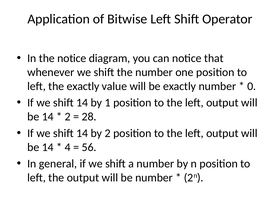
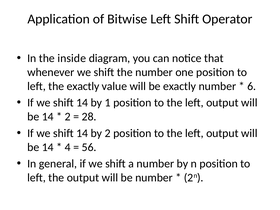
the notice: notice -> inside
0: 0 -> 6
